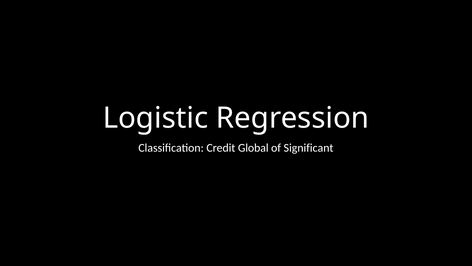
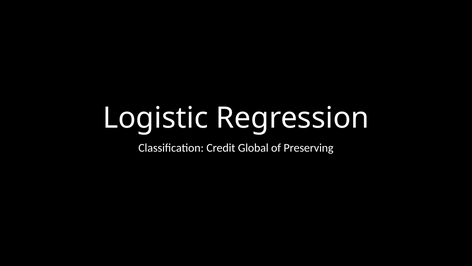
Significant: Significant -> Preserving
